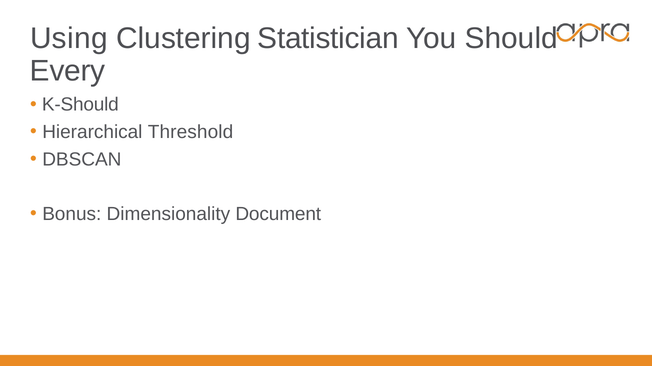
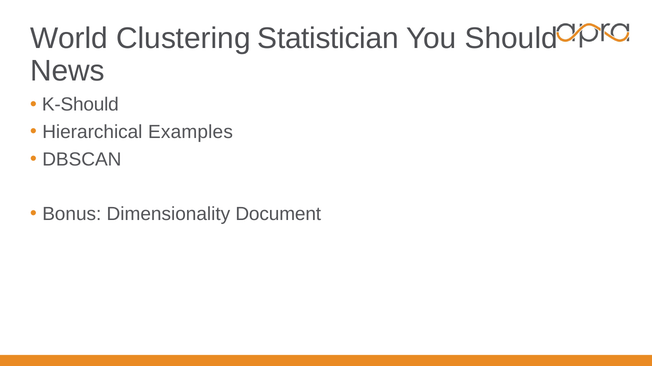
Using: Using -> World
Every: Every -> News
Threshold: Threshold -> Examples
